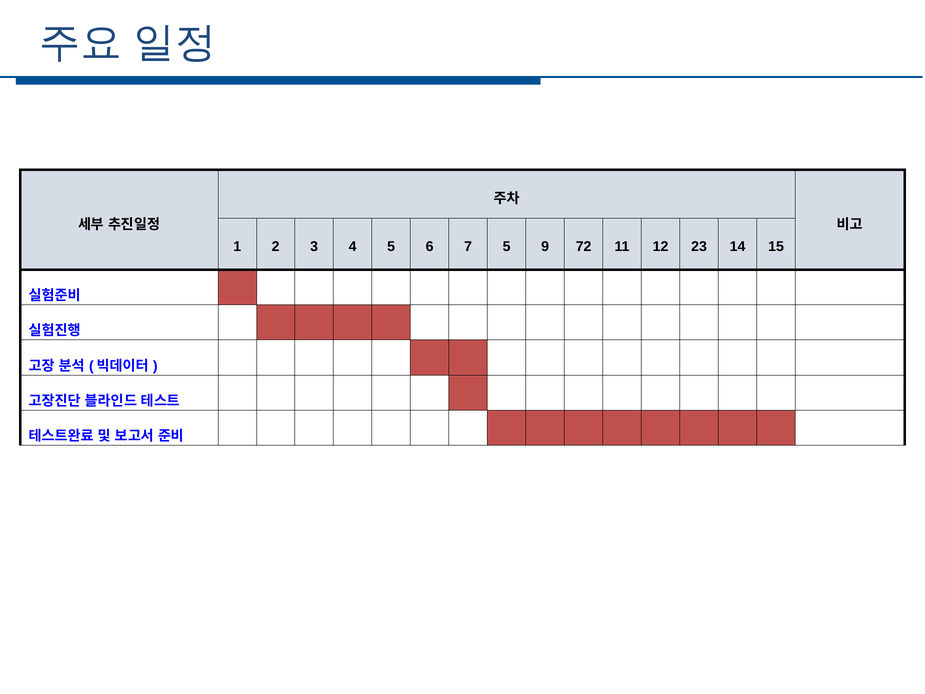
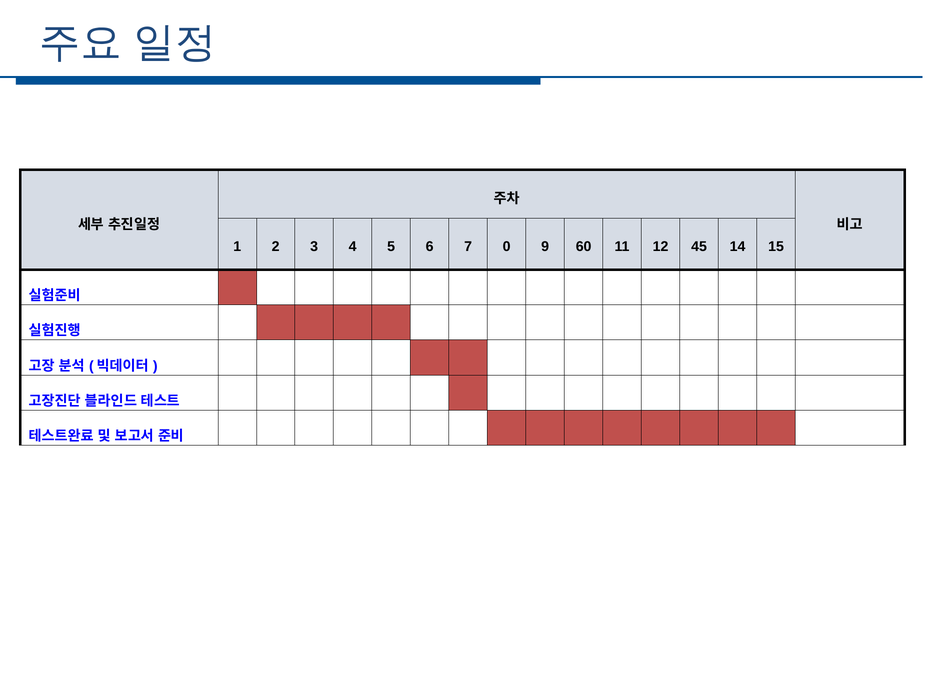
7 5: 5 -> 0
72: 72 -> 60
23: 23 -> 45
